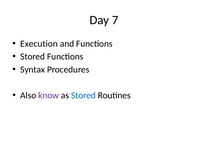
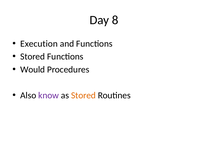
7: 7 -> 8
Syntax: Syntax -> Would
Stored at (83, 95) colour: blue -> orange
